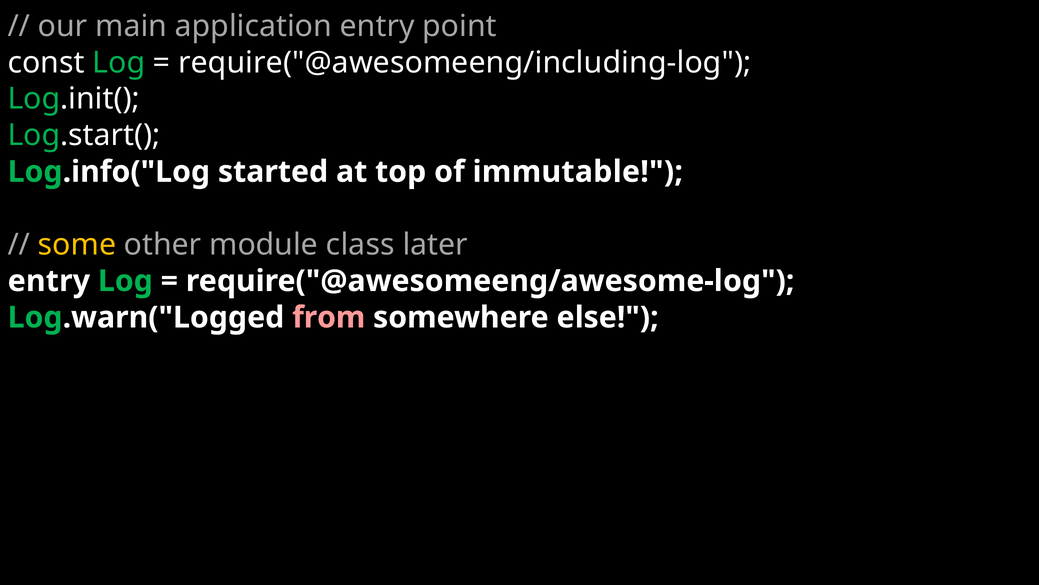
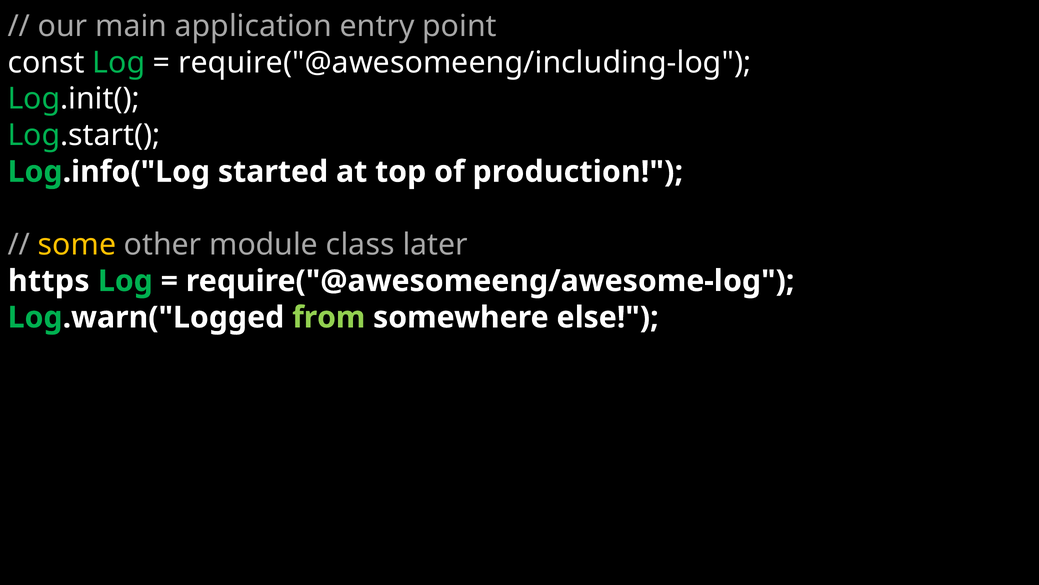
immutable: immutable -> production
entry at (49, 281): entry -> https
from colour: pink -> light green
